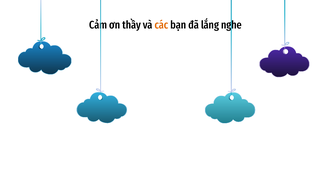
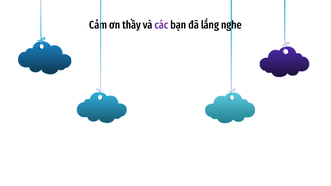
các colour: orange -> purple
